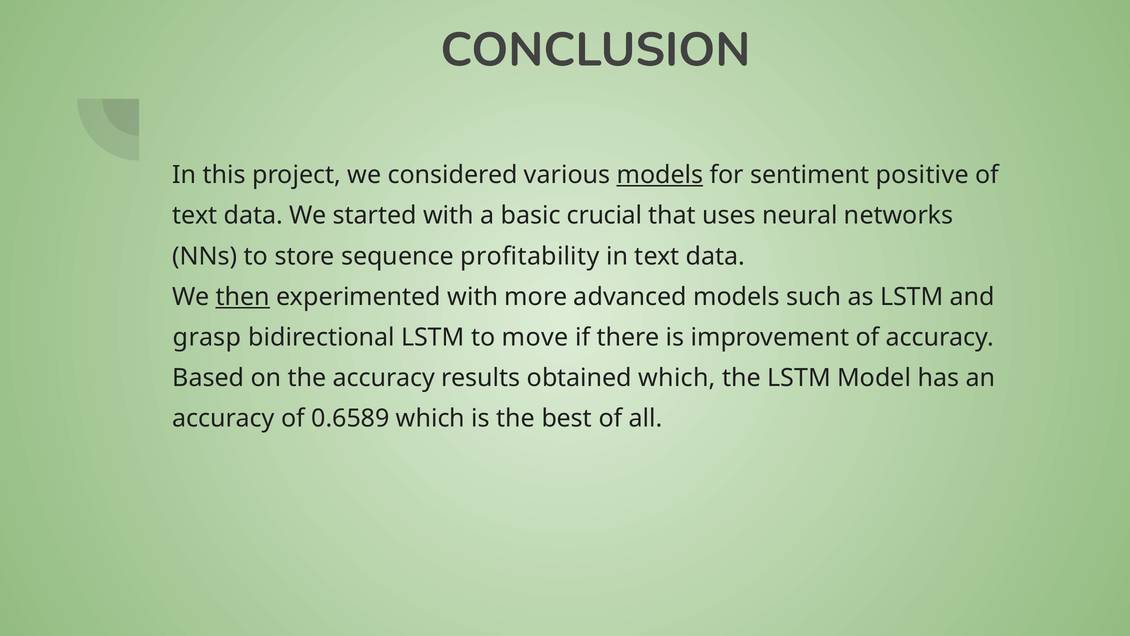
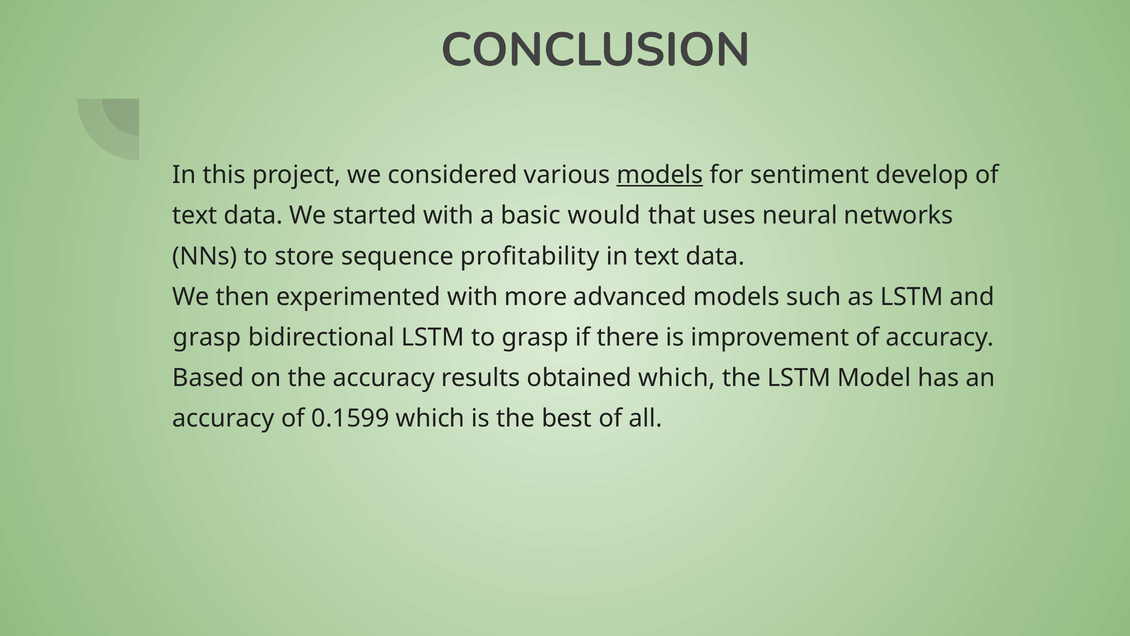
positive: positive -> develop
crucial: crucial -> would
then underline: present -> none
to move: move -> grasp
0.6589: 0.6589 -> 0.1599
